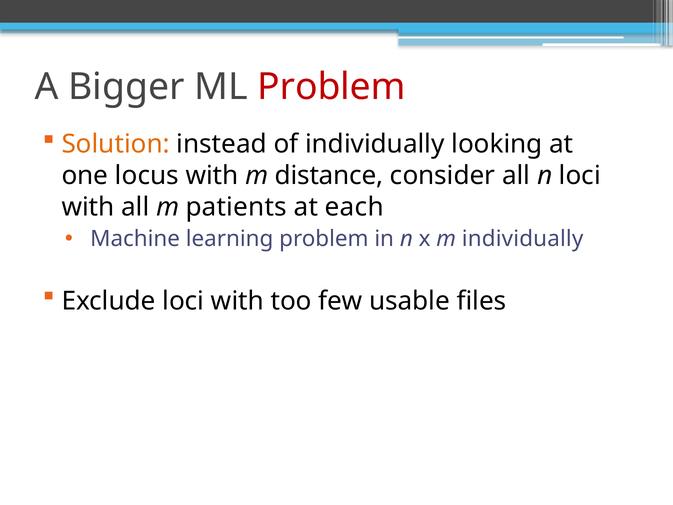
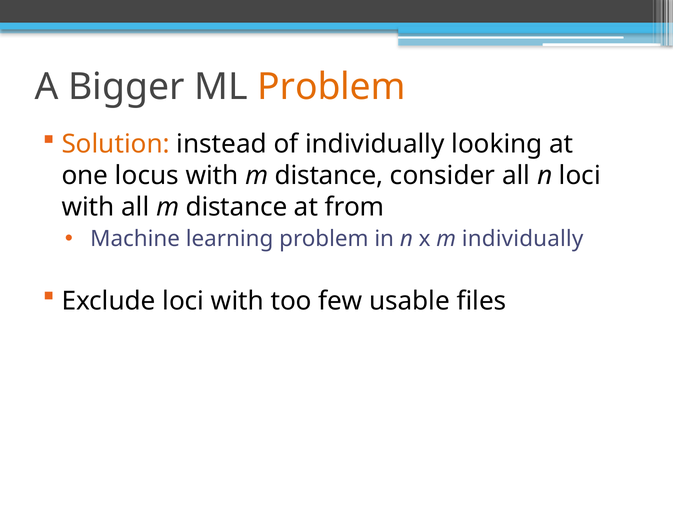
Problem at (332, 87) colour: red -> orange
all m patients: patients -> distance
each: each -> from
